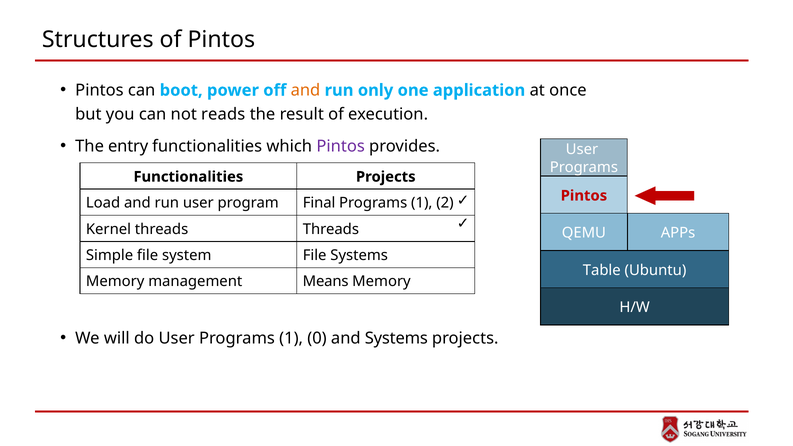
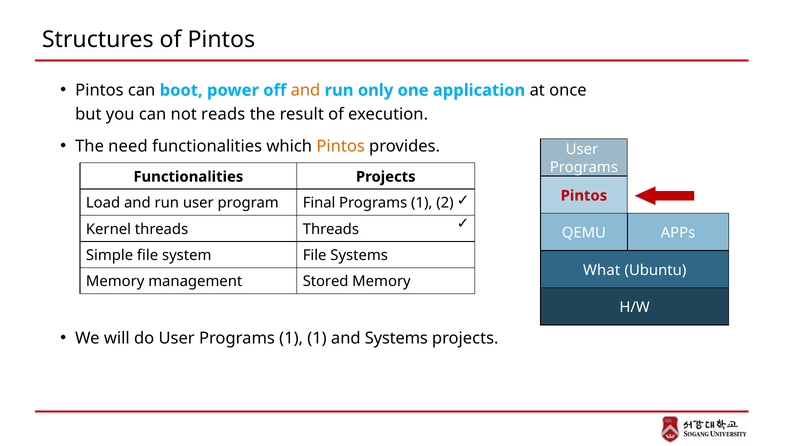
entry: entry -> need
Pintos at (341, 146) colour: purple -> orange
Table: Table -> What
Means: Means -> Stored
1 0: 0 -> 1
